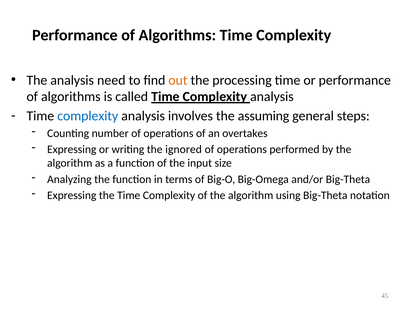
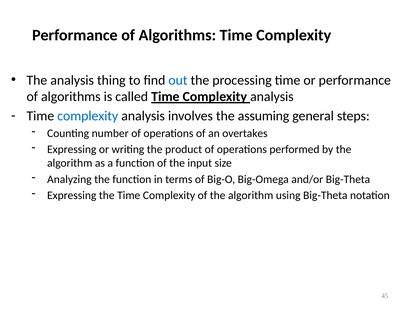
need: need -> thing
out colour: orange -> blue
ignored: ignored -> product
